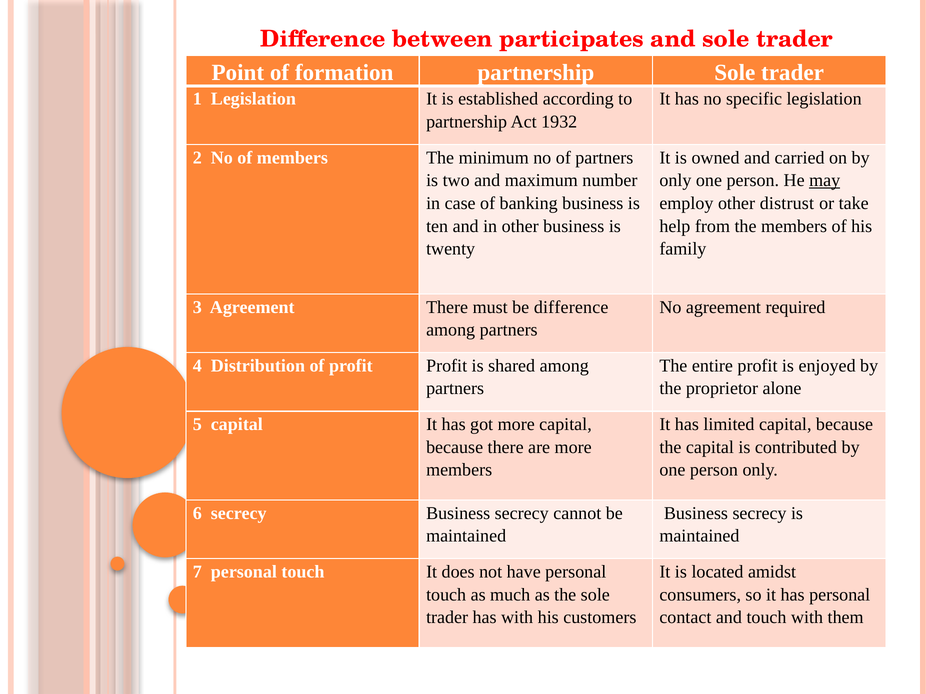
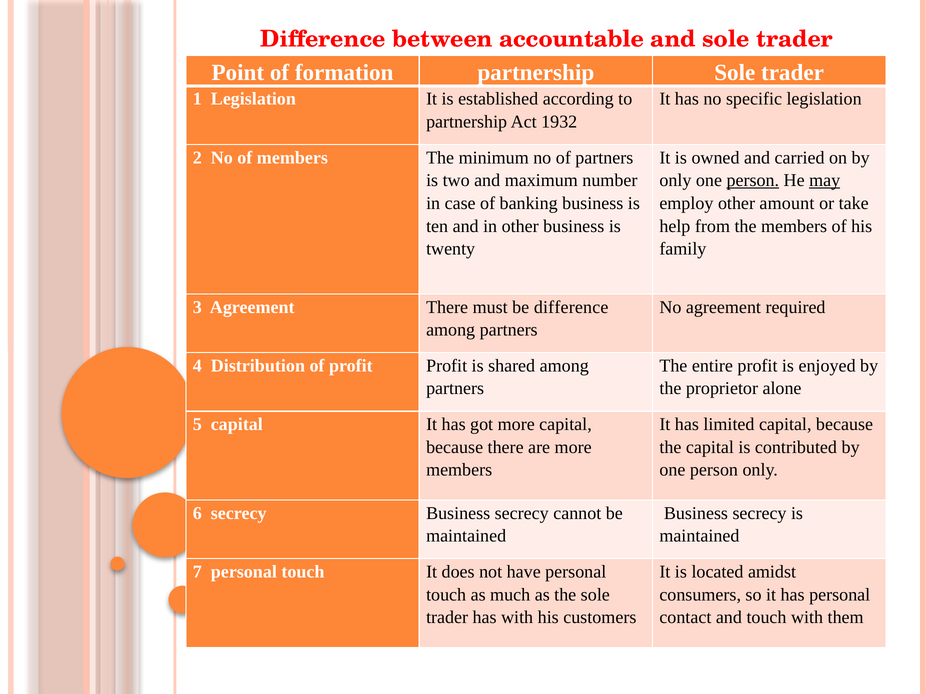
participates: participates -> accountable
person at (753, 181) underline: none -> present
distrust: distrust -> amount
